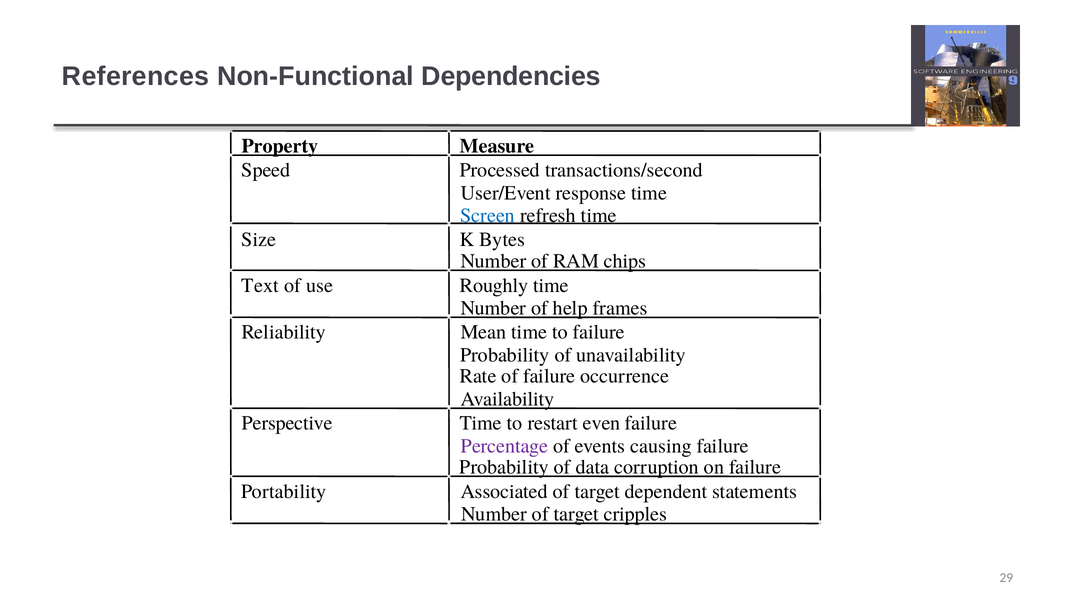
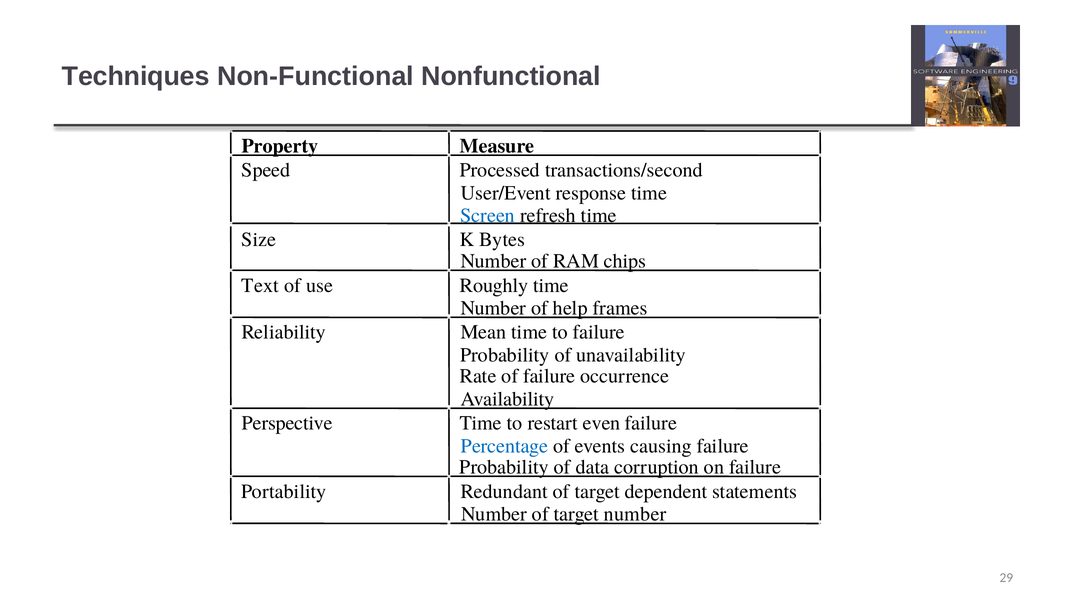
References: References -> Techniques
Dependencies: Dependencies -> Nonfunctional
Percentage colour: purple -> blue
Associated: Associated -> Redundant
target cripples: cripples -> number
